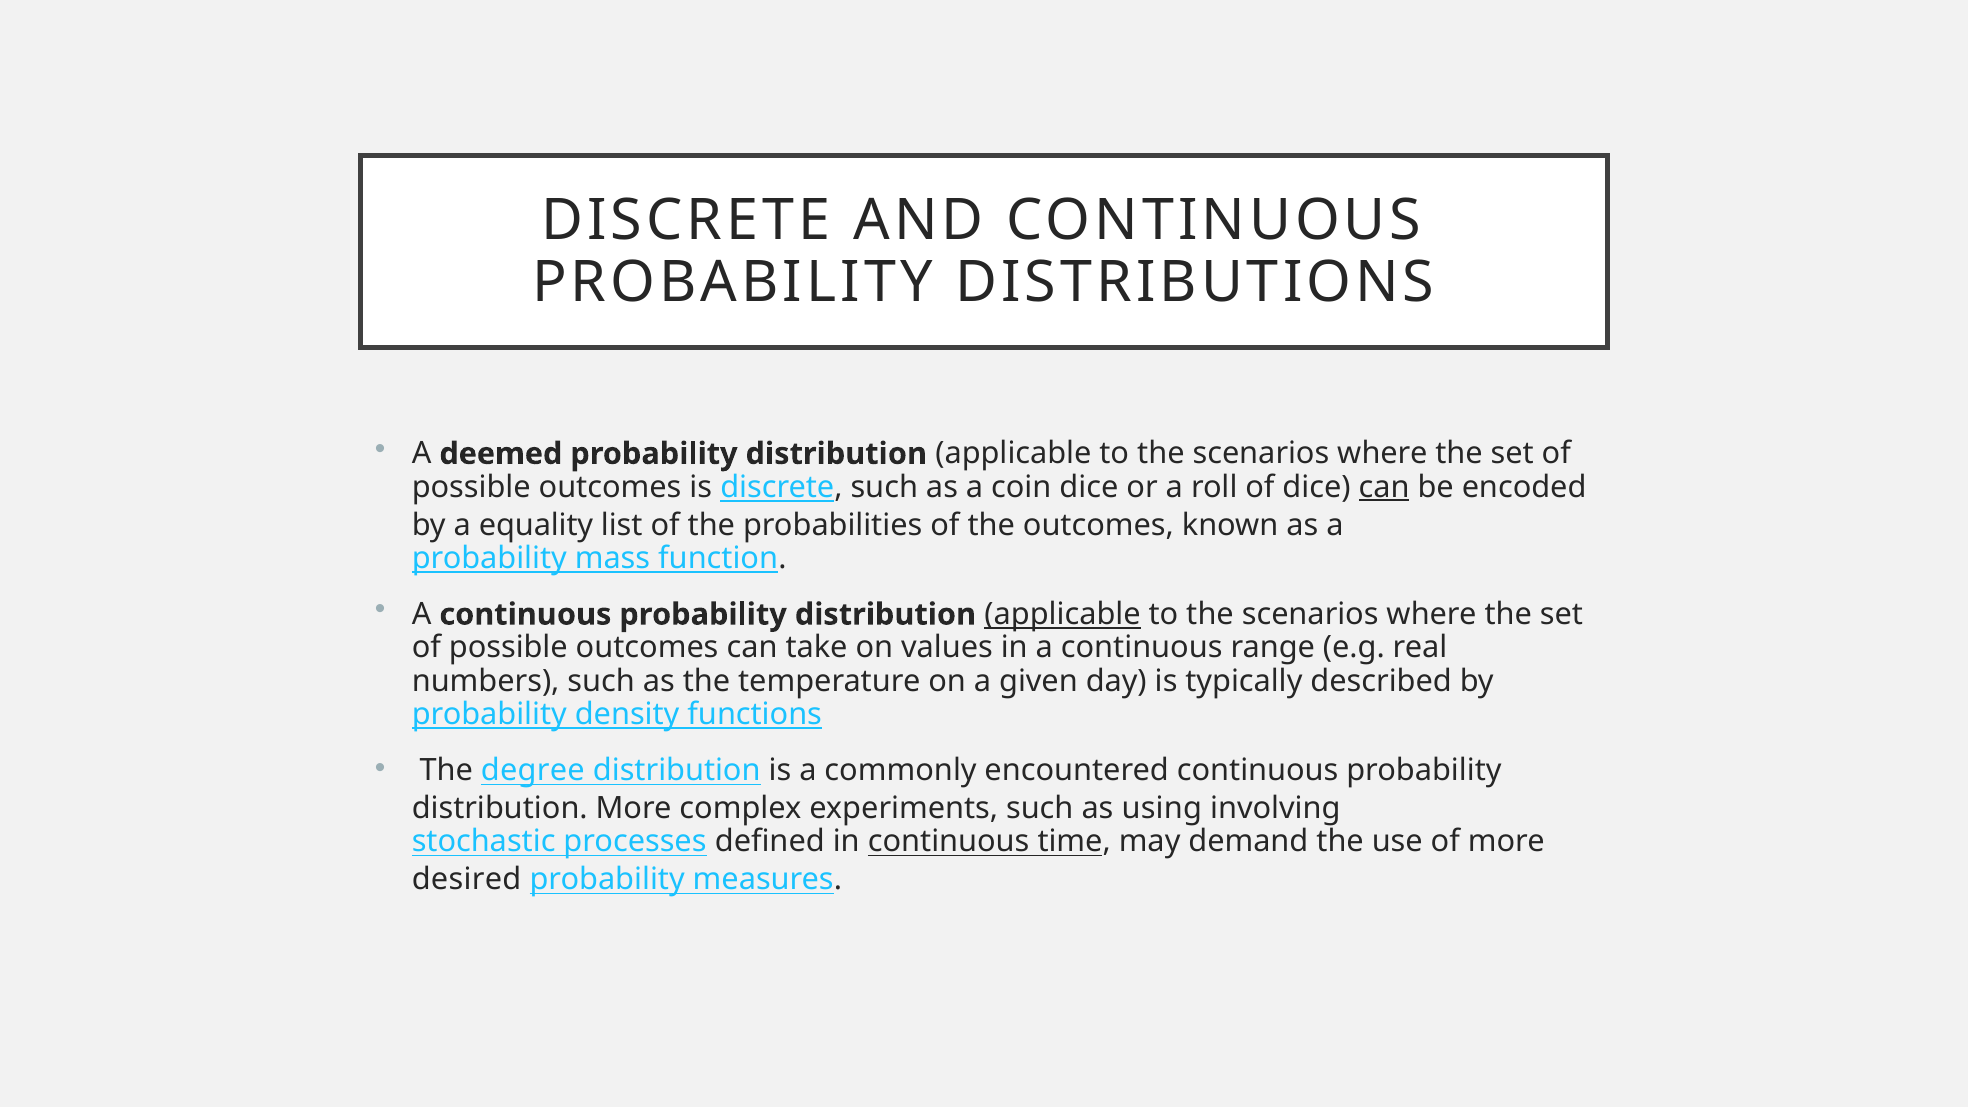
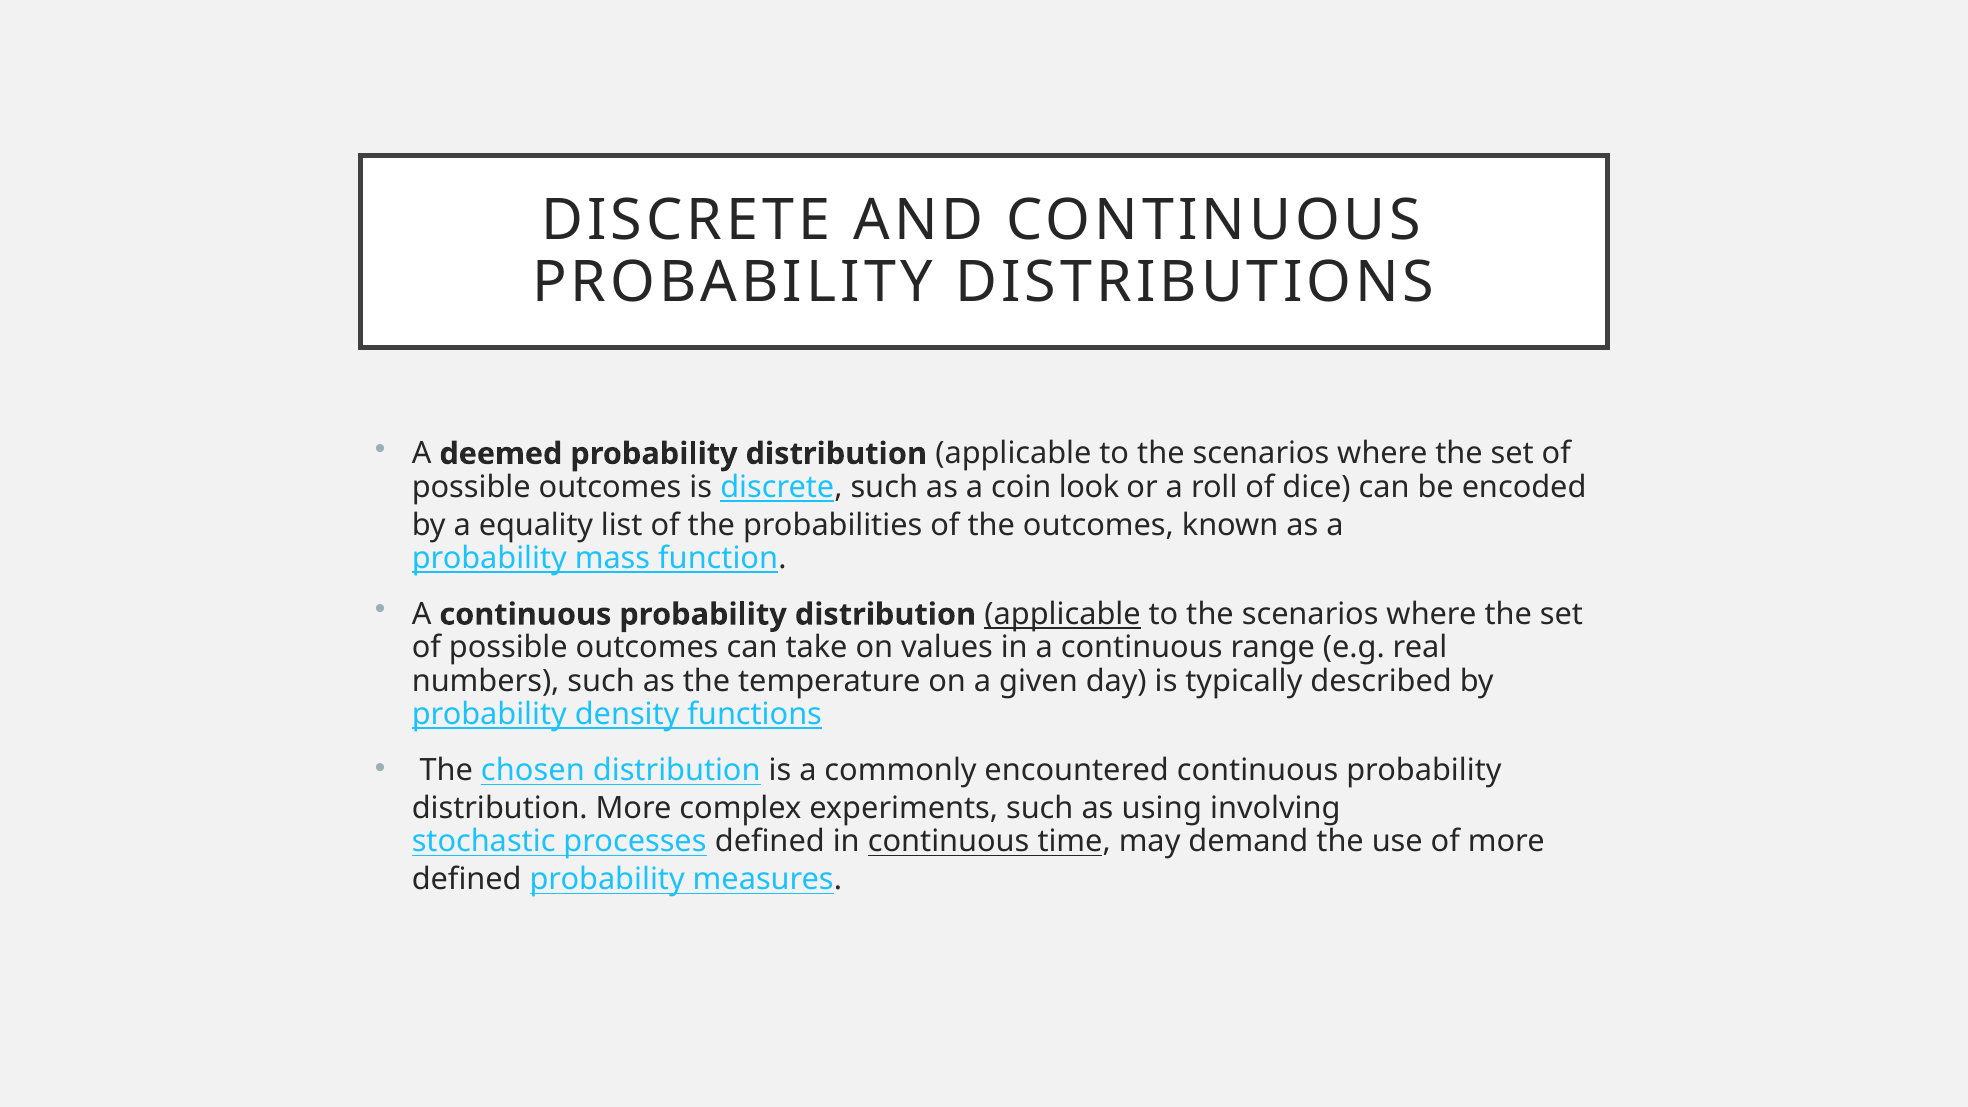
coin dice: dice -> look
can at (1384, 487) underline: present -> none
degree: degree -> chosen
desired at (467, 880): desired -> defined
